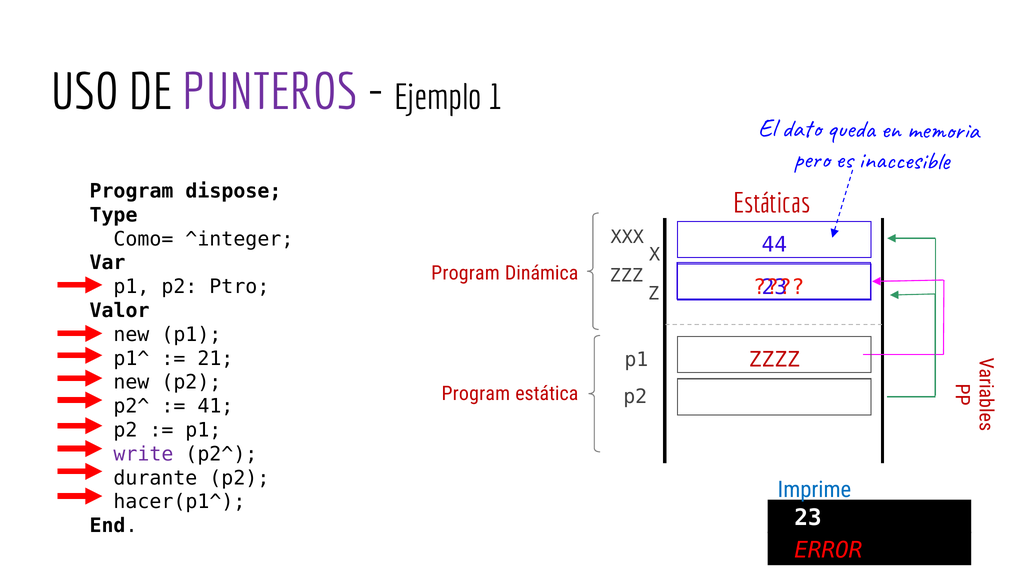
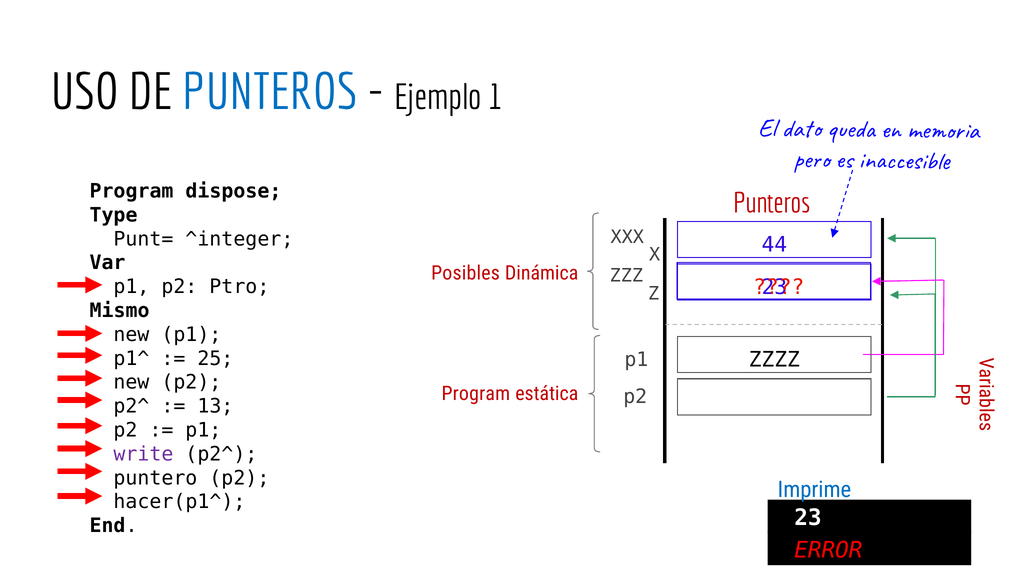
PUNTEROS at (270, 92) colour: purple -> blue
Estáticas at (772, 203): Estáticas -> Punteros
Como=: Como= -> Punt=
Program at (466, 273): Program -> Posibles
Valor: Valor -> Mismo
21: 21 -> 25
ZZZZ at (774, 359) colour: red -> black
41: 41 -> 13
durante: durante -> puntero
